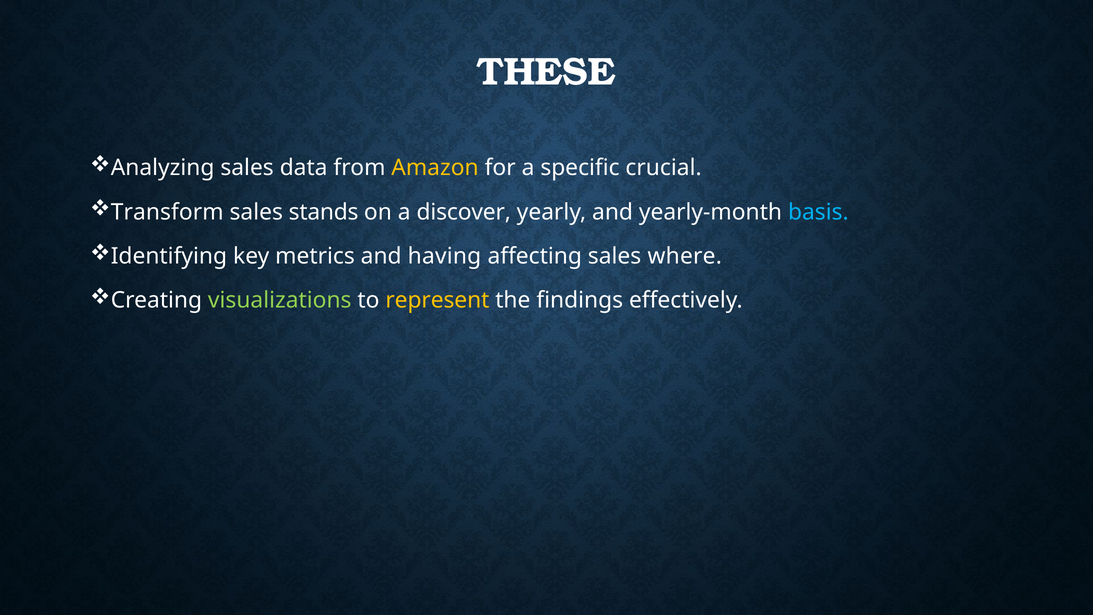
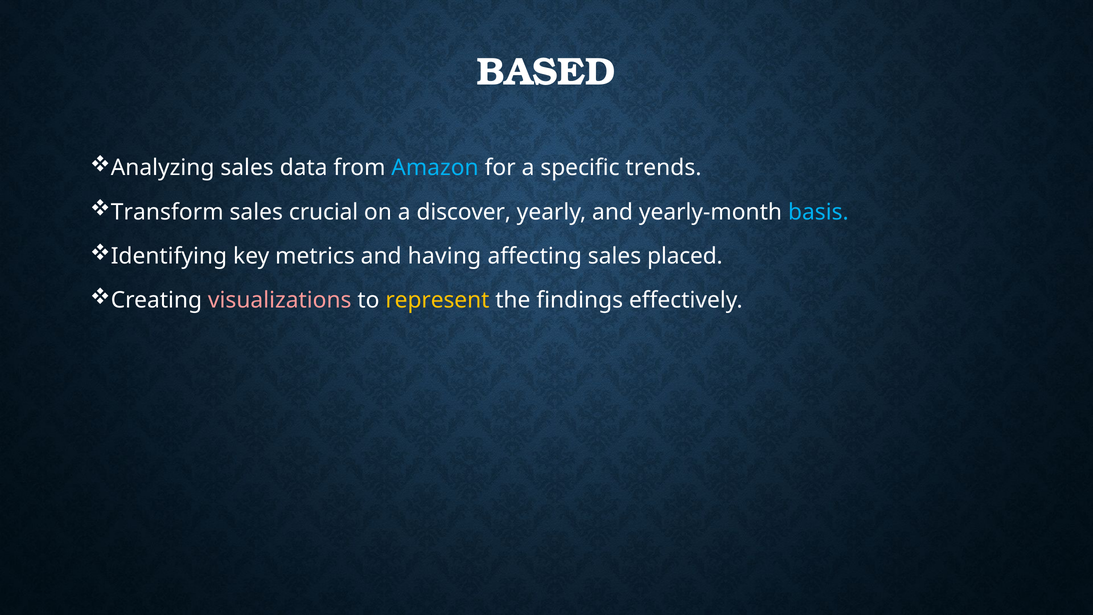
THESE: THESE -> BASED
Amazon colour: yellow -> light blue
crucial: crucial -> trends
stands: stands -> crucial
where: where -> placed
visualizations colour: light green -> pink
